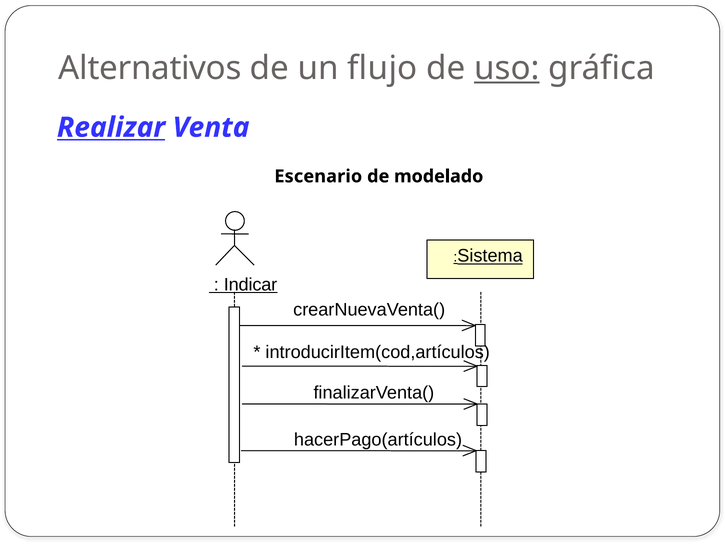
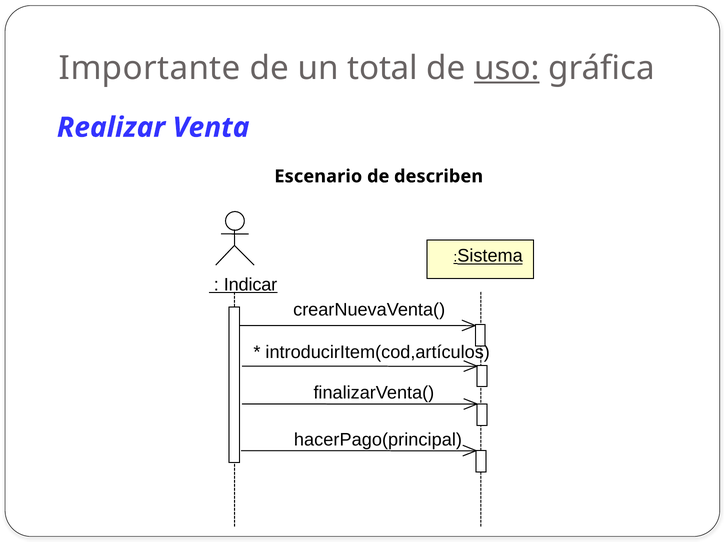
Alternativos: Alternativos -> Importante
flujo: flujo -> total
Realizar underline: present -> none
modelado: modelado -> describen
hacerPago(artículos: hacerPago(artículos -> hacerPago(principal
